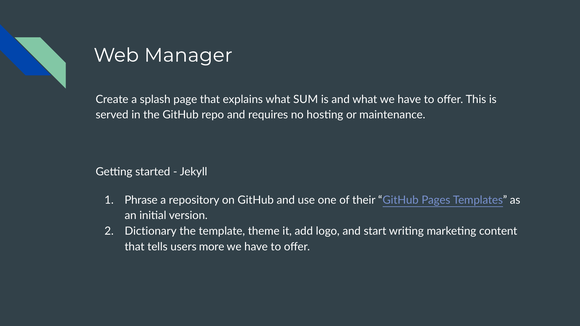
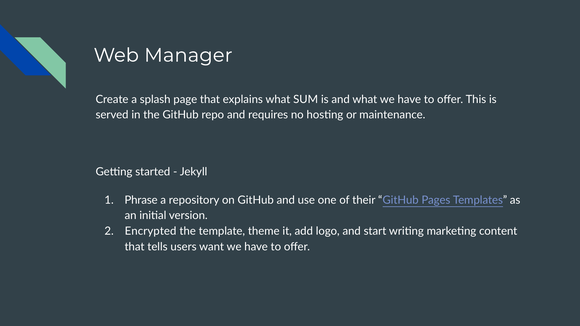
Dictionary: Dictionary -> Encrypted
more: more -> want
